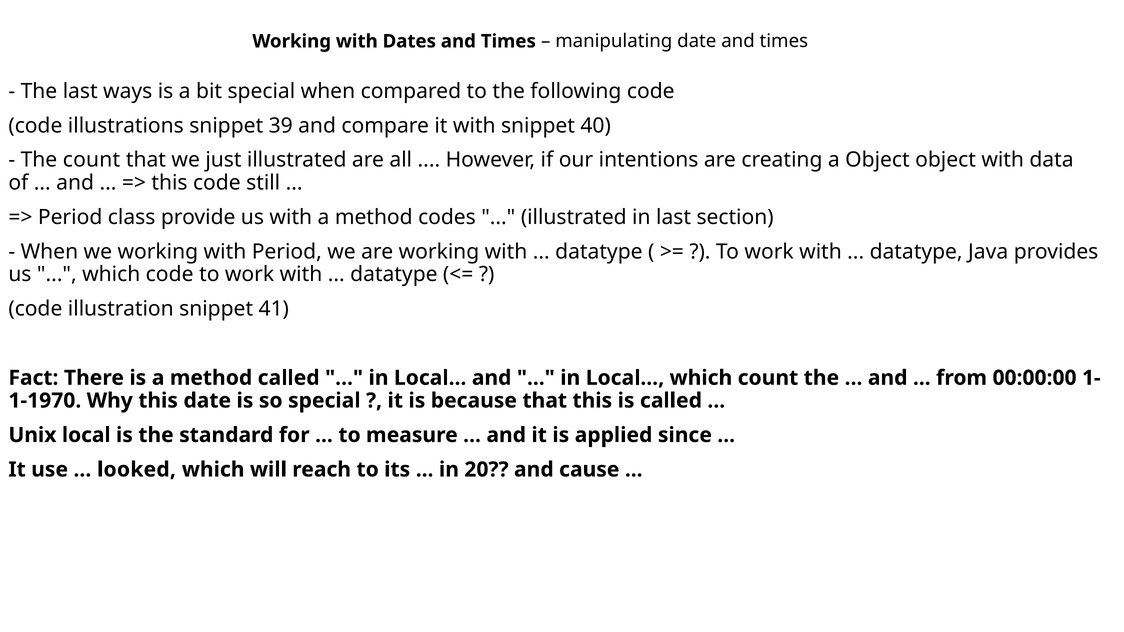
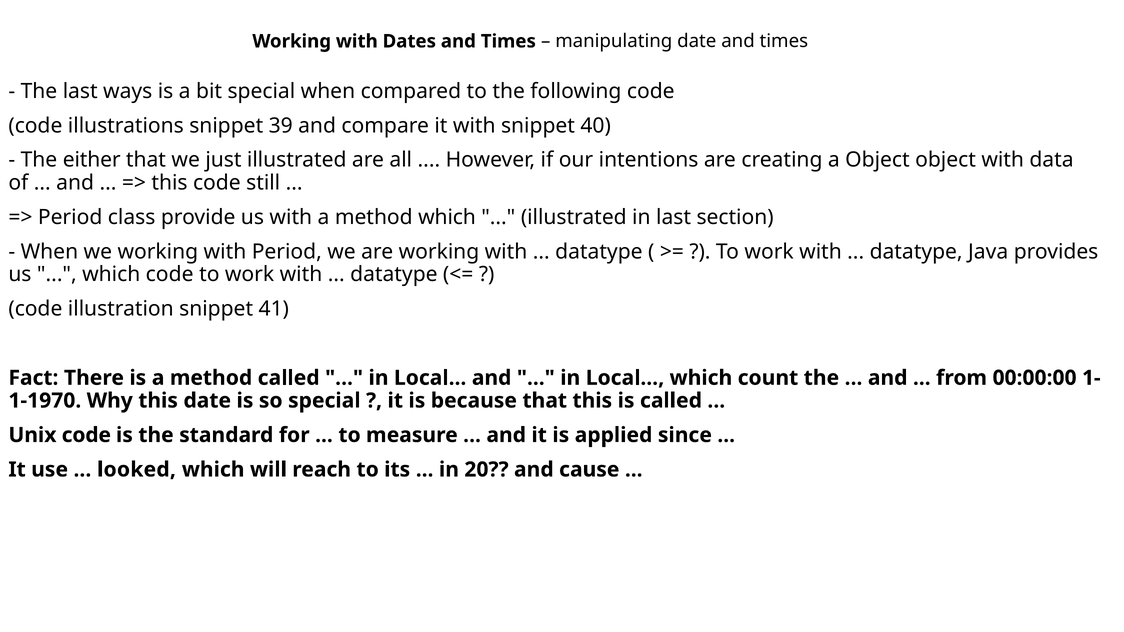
The count: count -> either
method codes: codes -> which
Unix local: local -> code
